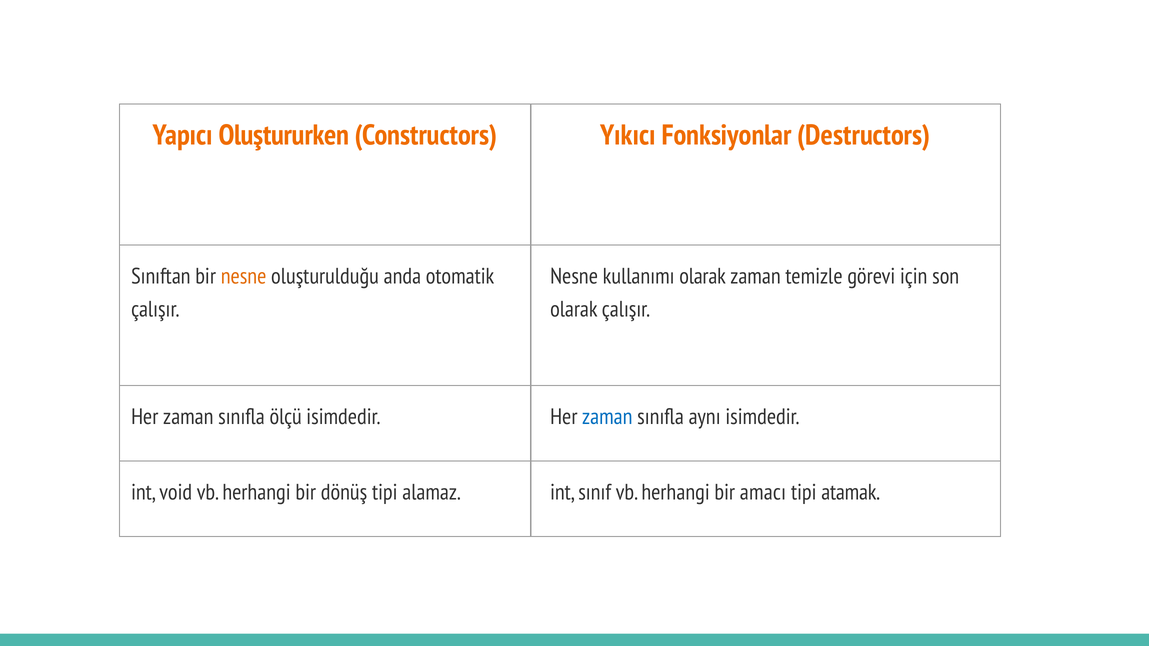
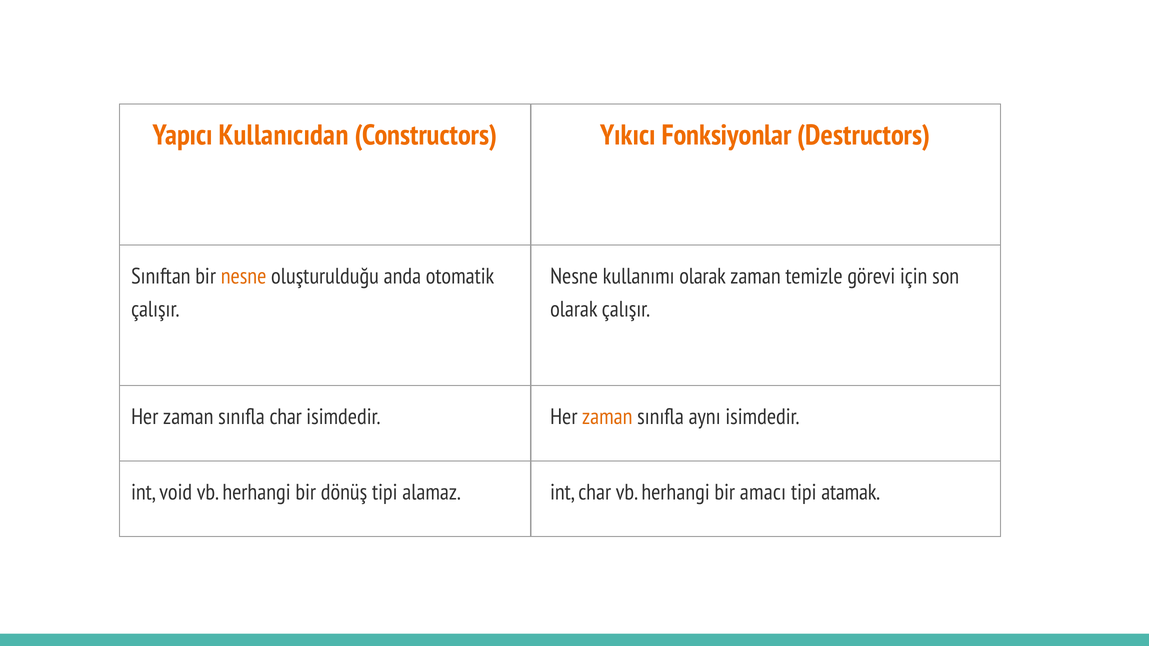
Oluştururken: Oluştururken -> Kullanıcıdan
sınıfla ölçü: ölçü -> char
zaman at (607, 417) colour: blue -> orange
int sınıf: sınıf -> char
